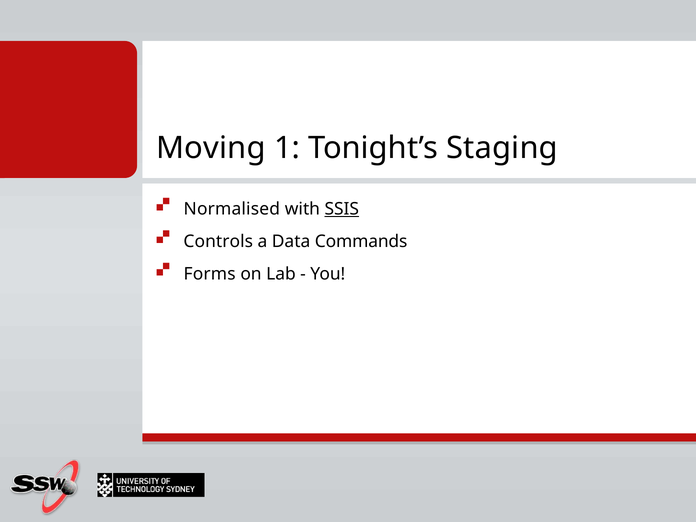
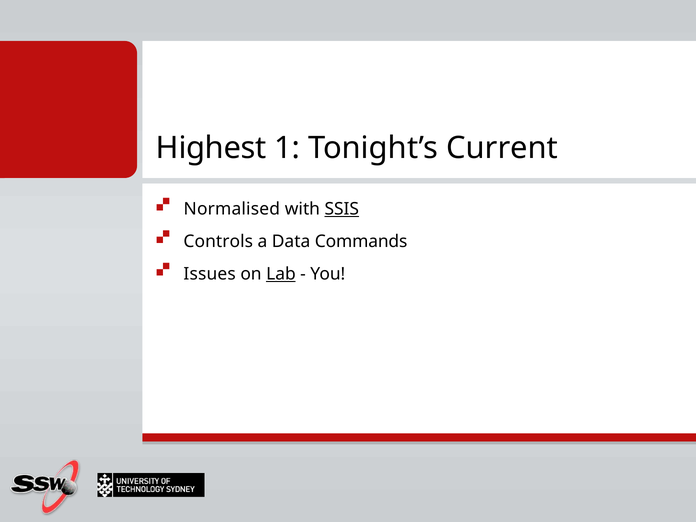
Moving: Moving -> Highest
Staging: Staging -> Current
Forms: Forms -> Issues
Lab underline: none -> present
